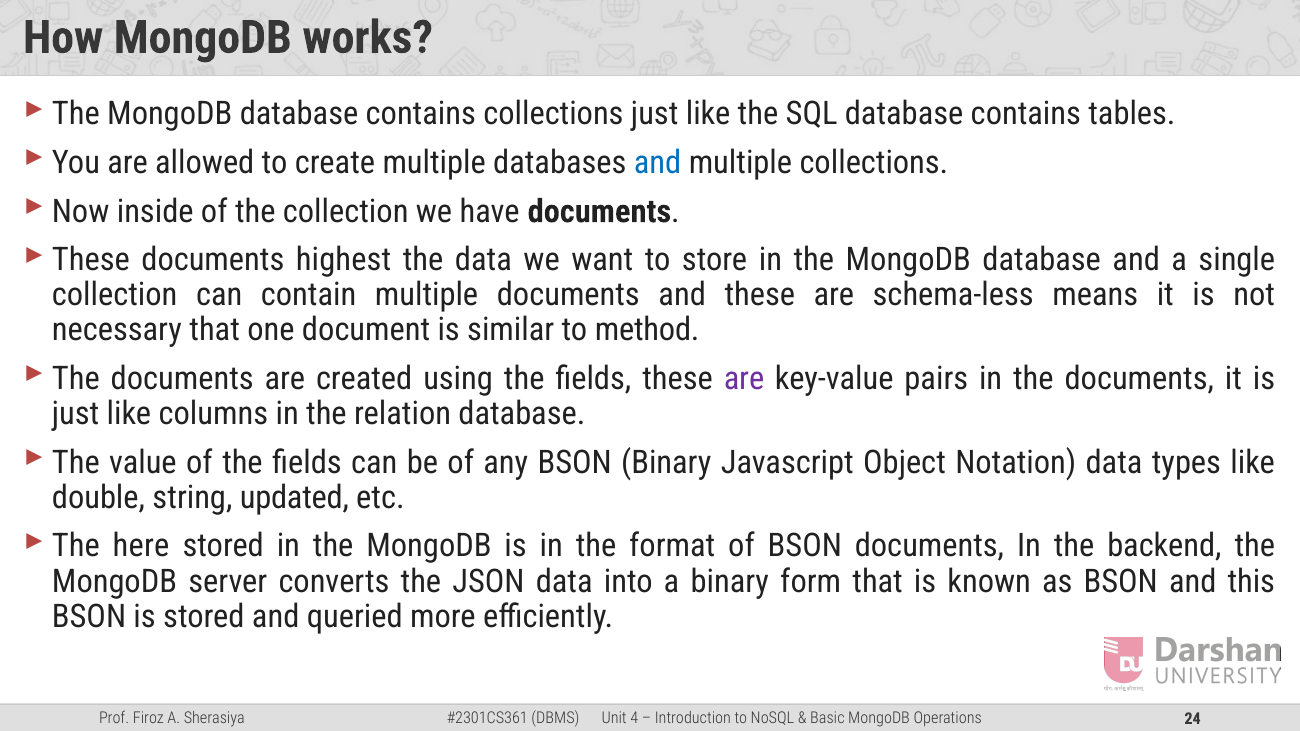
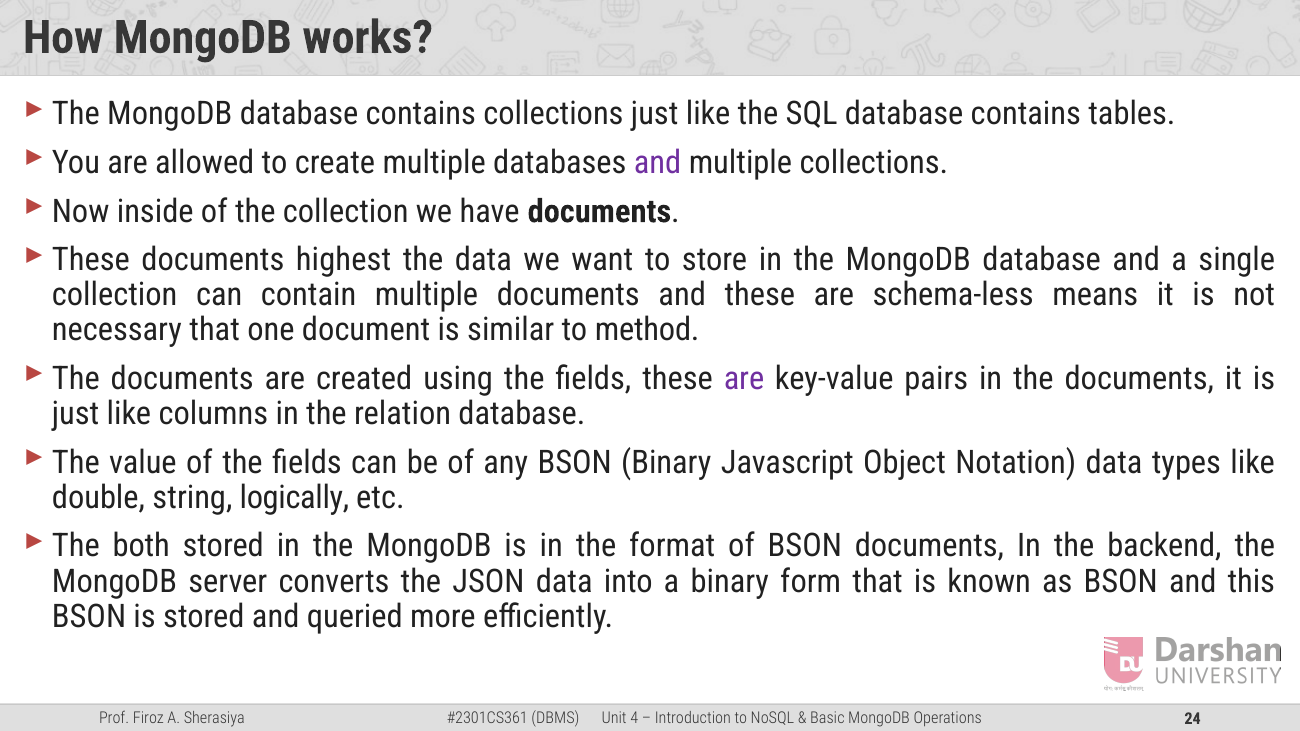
and at (658, 163) colour: blue -> purple
updated: updated -> logically
here: here -> both
